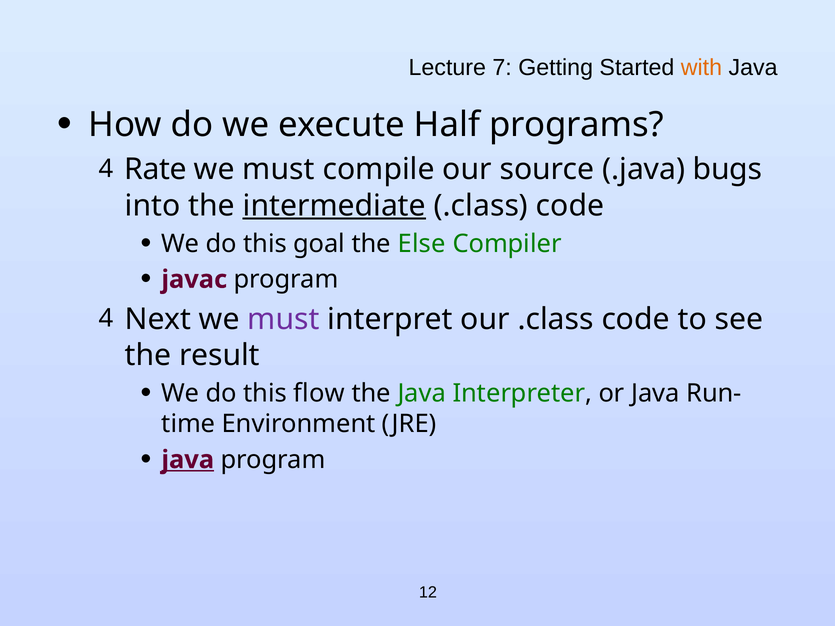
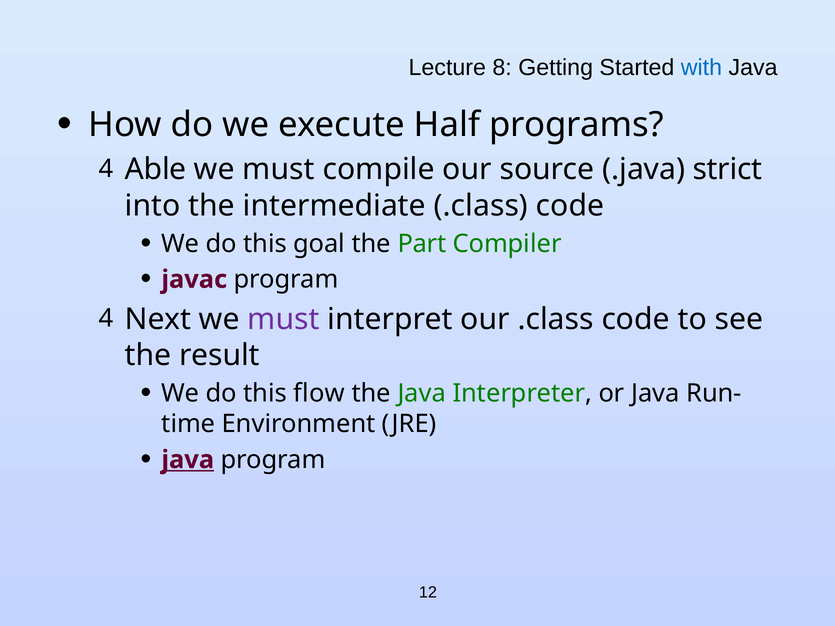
7: 7 -> 8
with colour: orange -> blue
Rate: Rate -> Able
bugs: bugs -> strict
intermediate underline: present -> none
Else: Else -> Part
